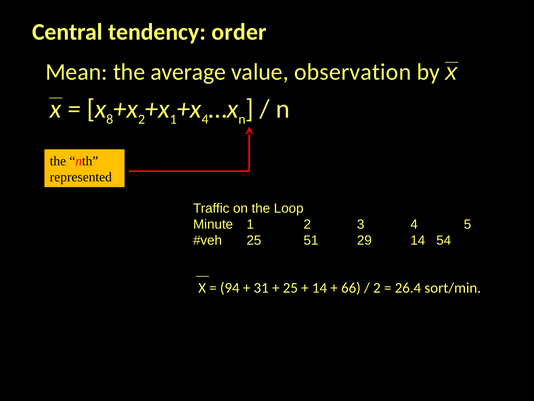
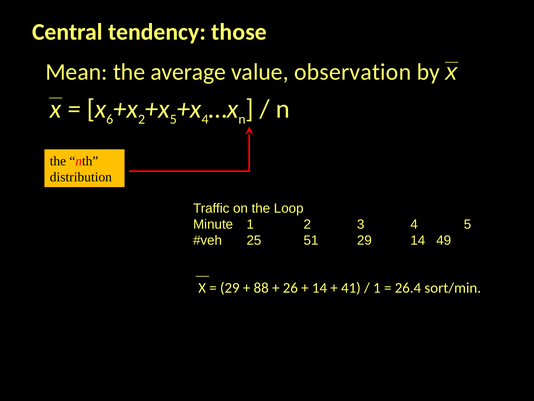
order: order -> those
8: 8 -> 6
1 at (173, 119): 1 -> 5
represented: represented -> distribution
54: 54 -> 49
94 at (230, 288): 94 -> 29
31: 31 -> 88
25 at (290, 288): 25 -> 26
66: 66 -> 41
2 at (377, 288): 2 -> 1
